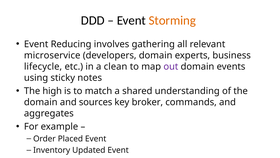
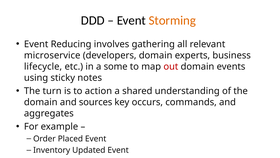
clean: clean -> some
out colour: purple -> red
high: high -> turn
match: match -> action
broker: broker -> occurs
